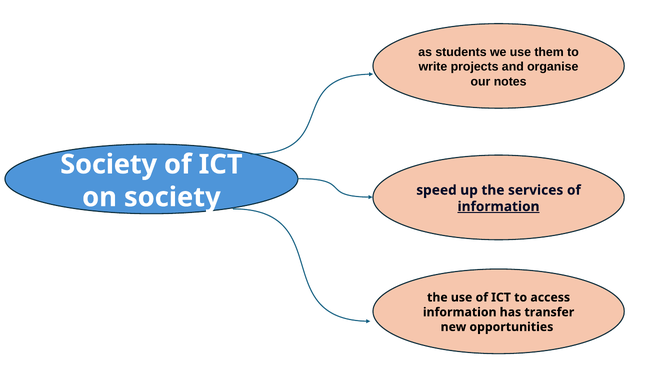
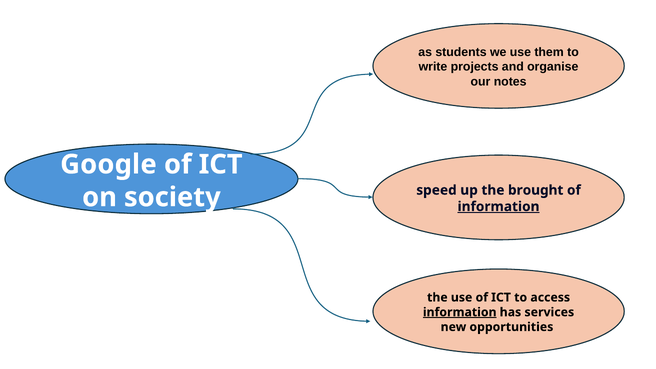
Society at (109, 164): Society -> Google
services: services -> brought
information at (460, 312) underline: none -> present
transfer: transfer -> services
